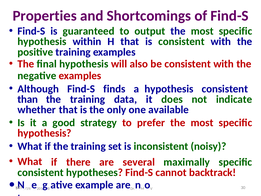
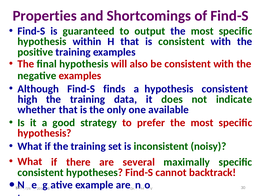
than: than -> high
